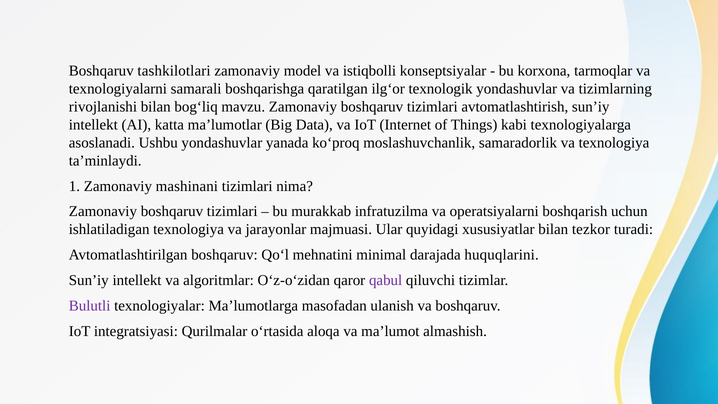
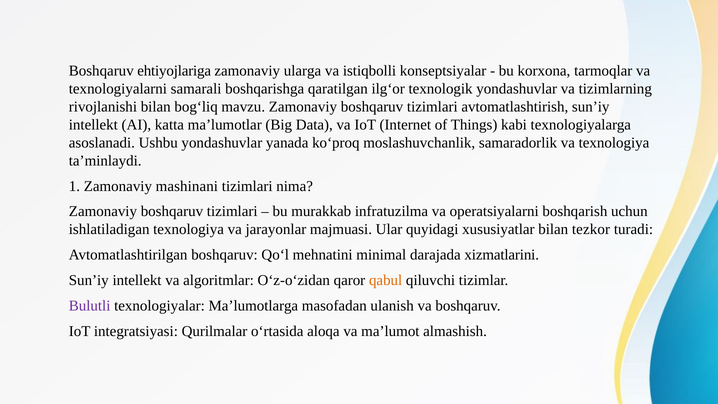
tashkilotlari: tashkilotlari -> ehtiyojlariga
model: model -> ularga
huquqlarini: huquqlarini -> xizmatlarini
qabul colour: purple -> orange
